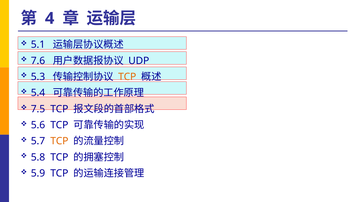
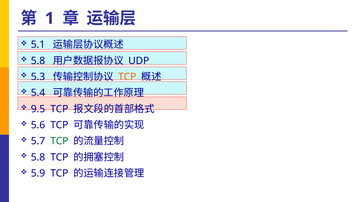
4: 4 -> 1
7.6 at (38, 61): 7.6 -> 5.8
7.5: 7.5 -> 9.5
TCP at (59, 141) colour: orange -> green
